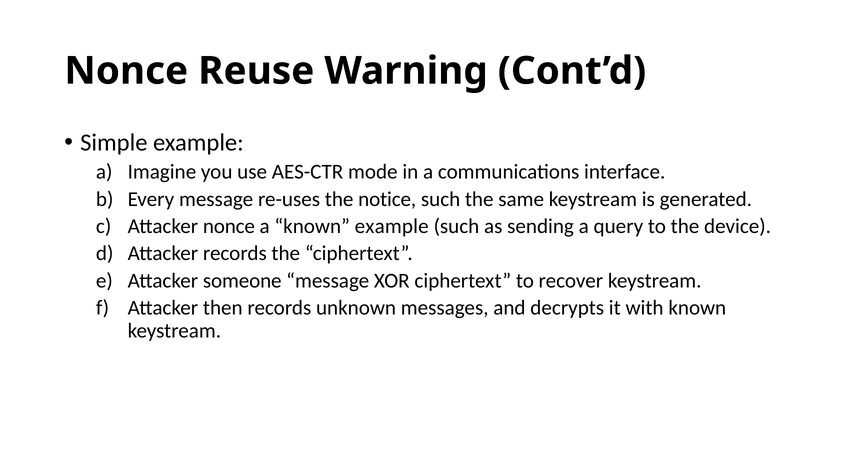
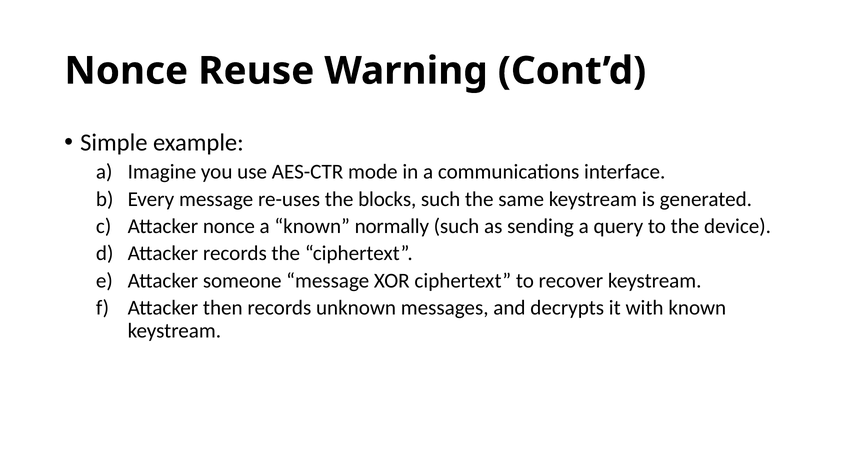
notice: notice -> blocks
known example: example -> normally
